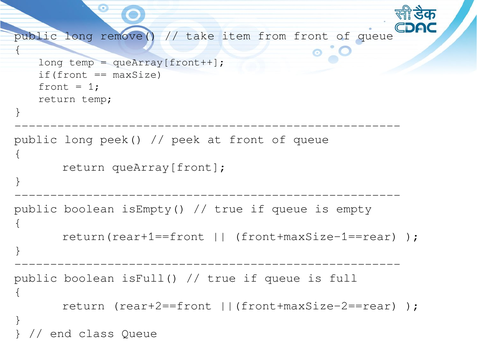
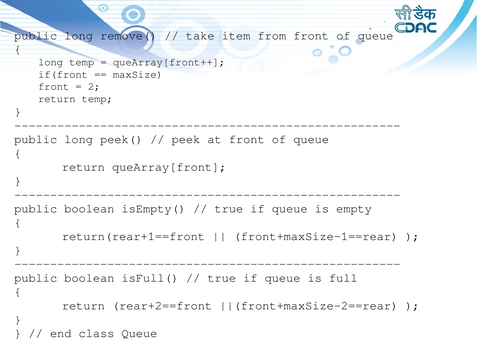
1: 1 -> 2
